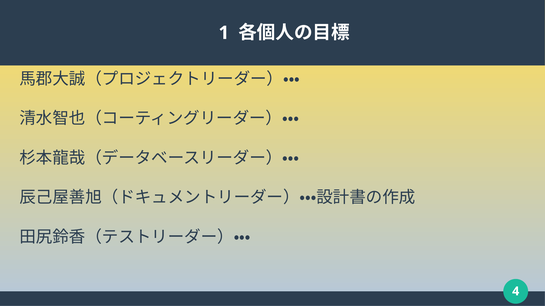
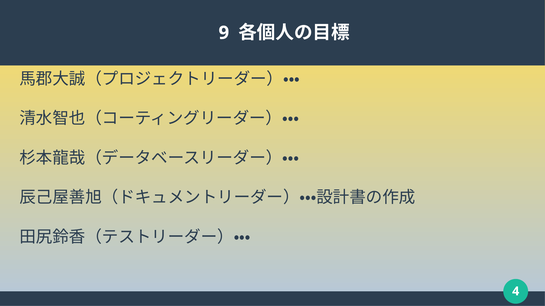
1 at (224, 33): 1 -> 9
